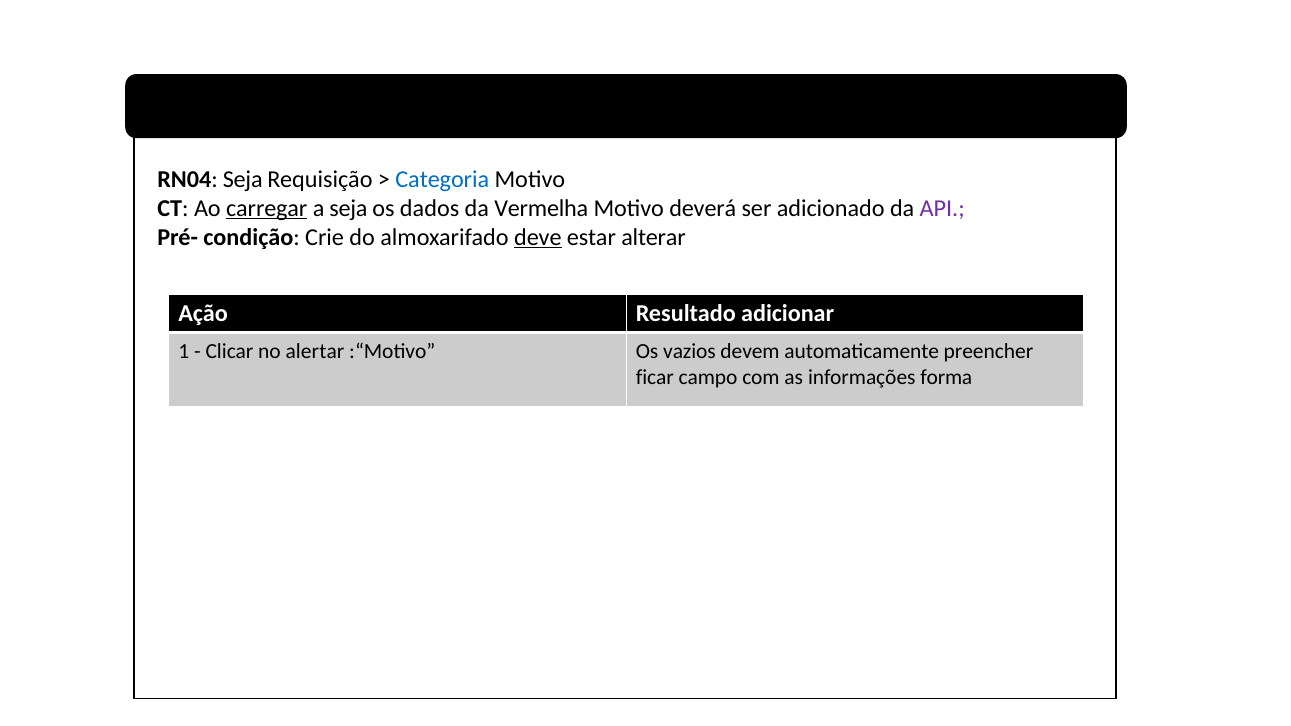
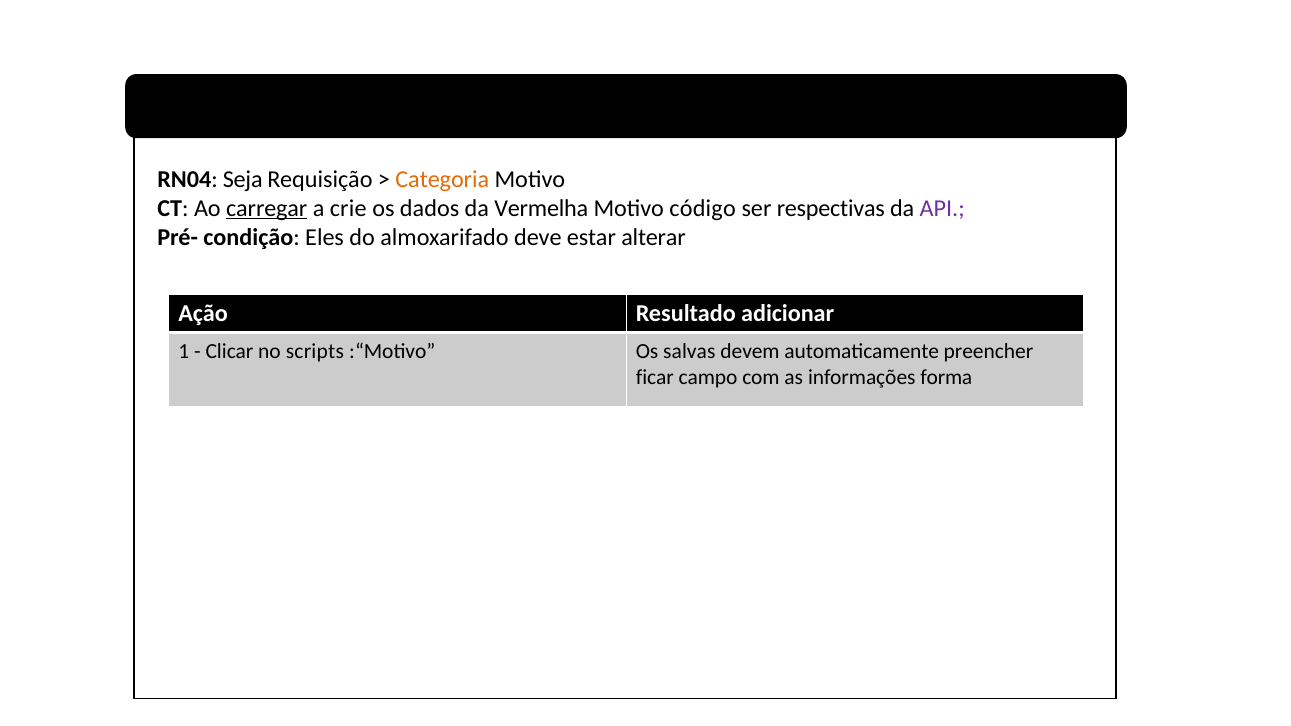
Categoria colour: blue -> orange
a seja: seja -> crie
deverá: deverá -> código
adicionado: adicionado -> respectivas
Crie: Crie -> Eles
deve underline: present -> none
alertar: alertar -> scripts
vazios: vazios -> salvas
